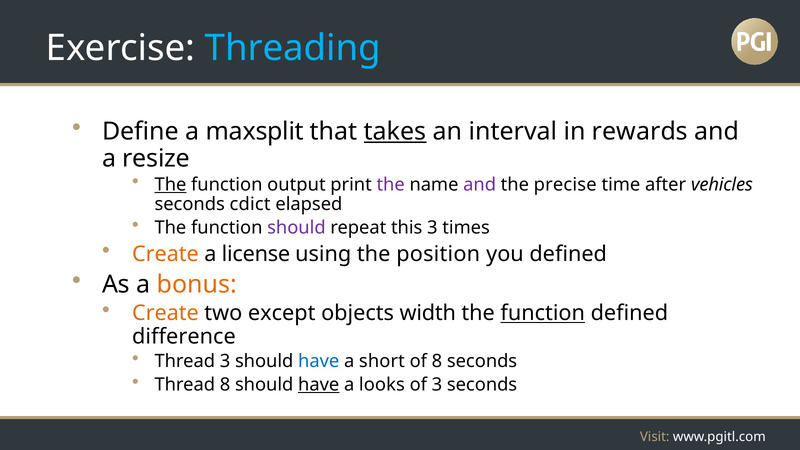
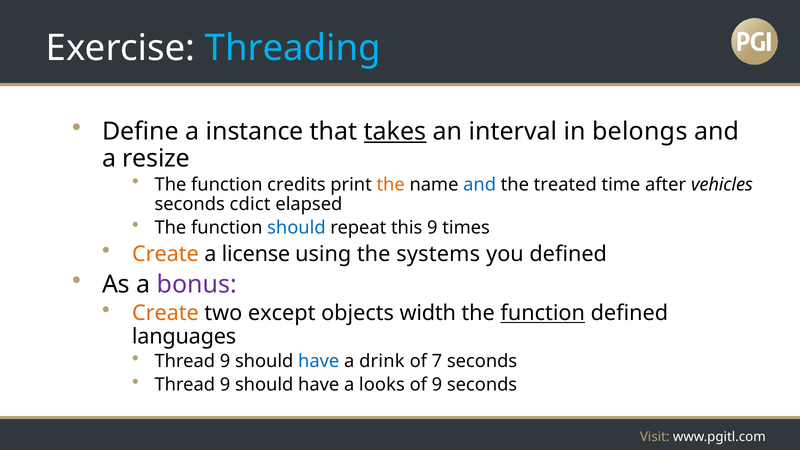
maxsplit: maxsplit -> instance
rewards: rewards -> belongs
The at (170, 184) underline: present -> none
output: output -> credits
the at (391, 184) colour: purple -> orange
and at (480, 184) colour: purple -> blue
precise: precise -> treated
should at (296, 228) colour: purple -> blue
this 3: 3 -> 9
position: position -> systems
bonus colour: orange -> purple
difference: difference -> languages
3 at (225, 361): 3 -> 9
short: short -> drink
of 8: 8 -> 7
8 at (225, 385): 8 -> 9
have at (319, 385) underline: present -> none
of 3: 3 -> 9
